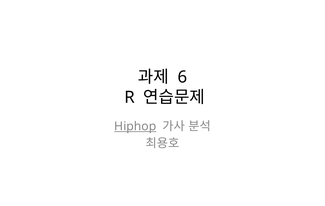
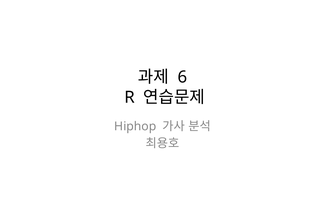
Hiphop underline: present -> none
